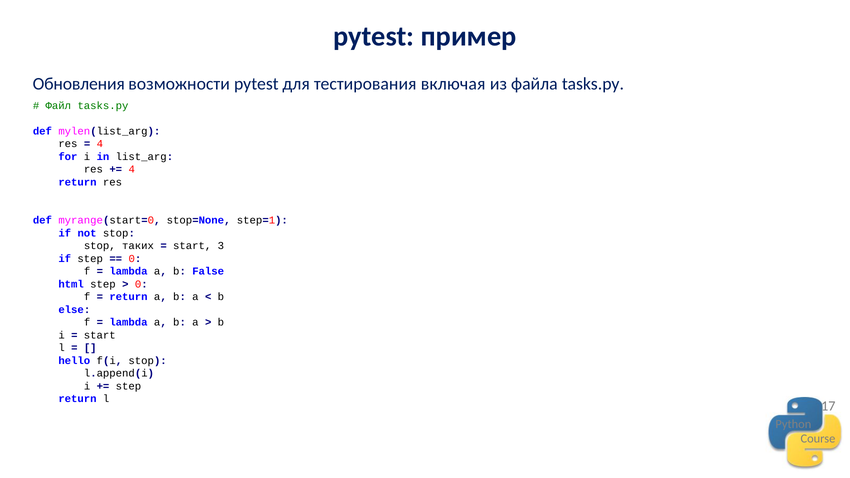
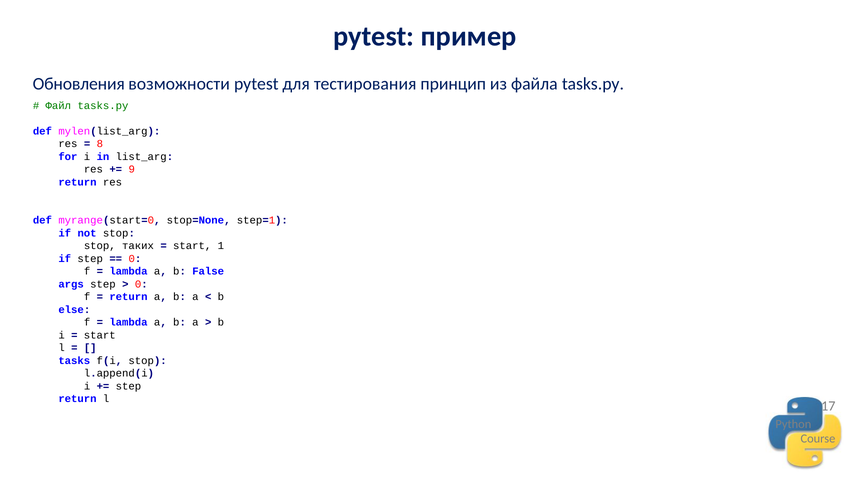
включая: включая -> принцип
4 at (100, 144): 4 -> 8
4 at (132, 169): 4 -> 9
3: 3 -> 1
html: html -> args
hello: hello -> tasks
